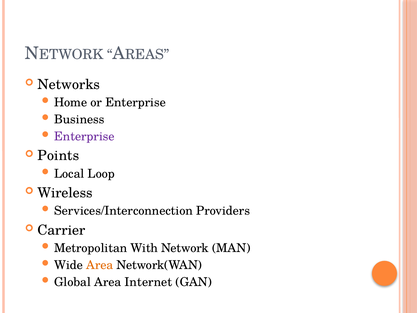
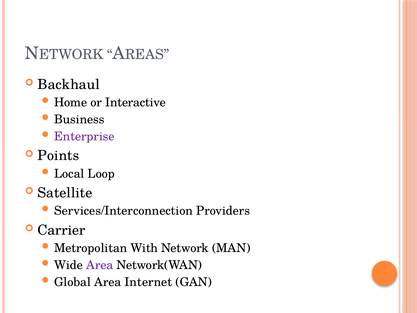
Networks: Networks -> Backhaul
or Enterprise: Enterprise -> Interactive
Wireless: Wireless -> Satellite
Area at (100, 265) colour: orange -> purple
